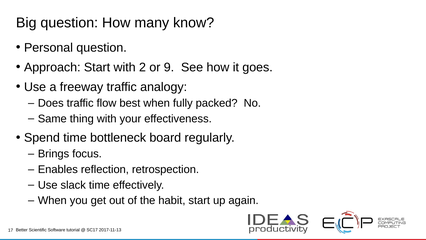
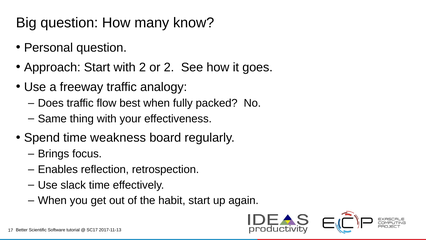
or 9: 9 -> 2
bottleneck: bottleneck -> weakness
